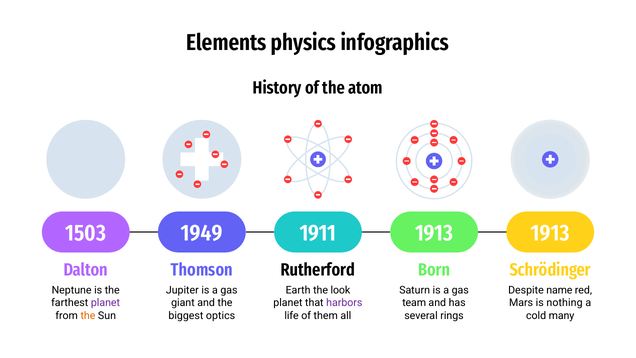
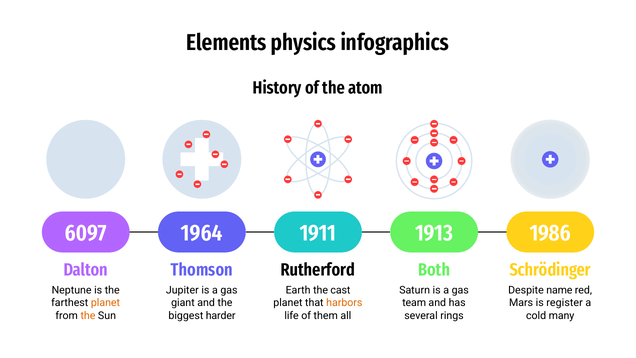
1503: 1503 -> 6097
1949: 1949 -> 1964
1913 at (550, 233): 1913 -> 1986
Born: Born -> Both
look: look -> cast
planet at (105, 303) colour: purple -> orange
harbors colour: purple -> orange
nothing: nothing -> register
optics: optics -> harder
